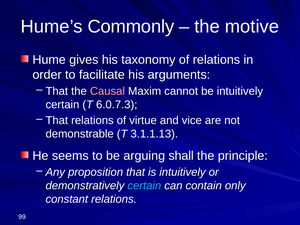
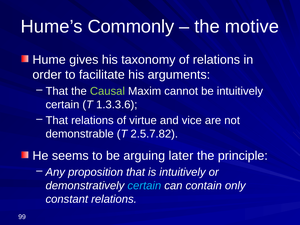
Causal colour: pink -> light green
6.0.7.3: 6.0.7.3 -> 1.3.3.6
3.1.1.13: 3.1.1.13 -> 2.5.7.82
shall: shall -> later
